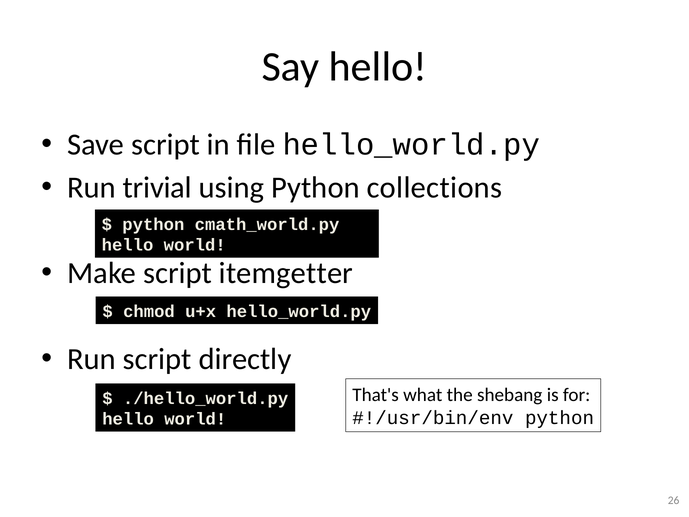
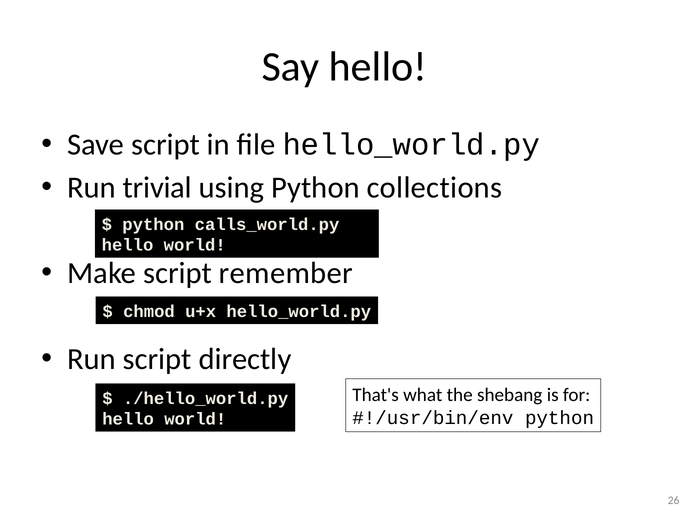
cmath_world.py: cmath_world.py -> calls_world.py
itemgetter: itemgetter -> remember
